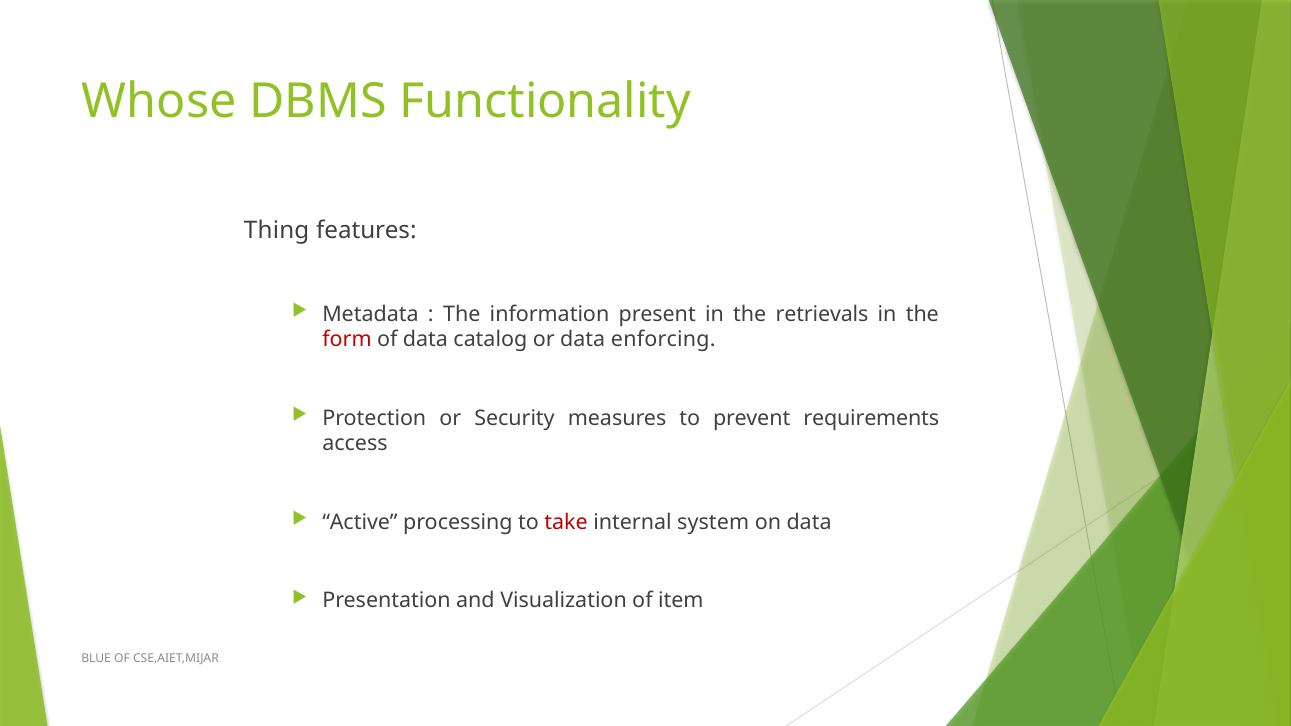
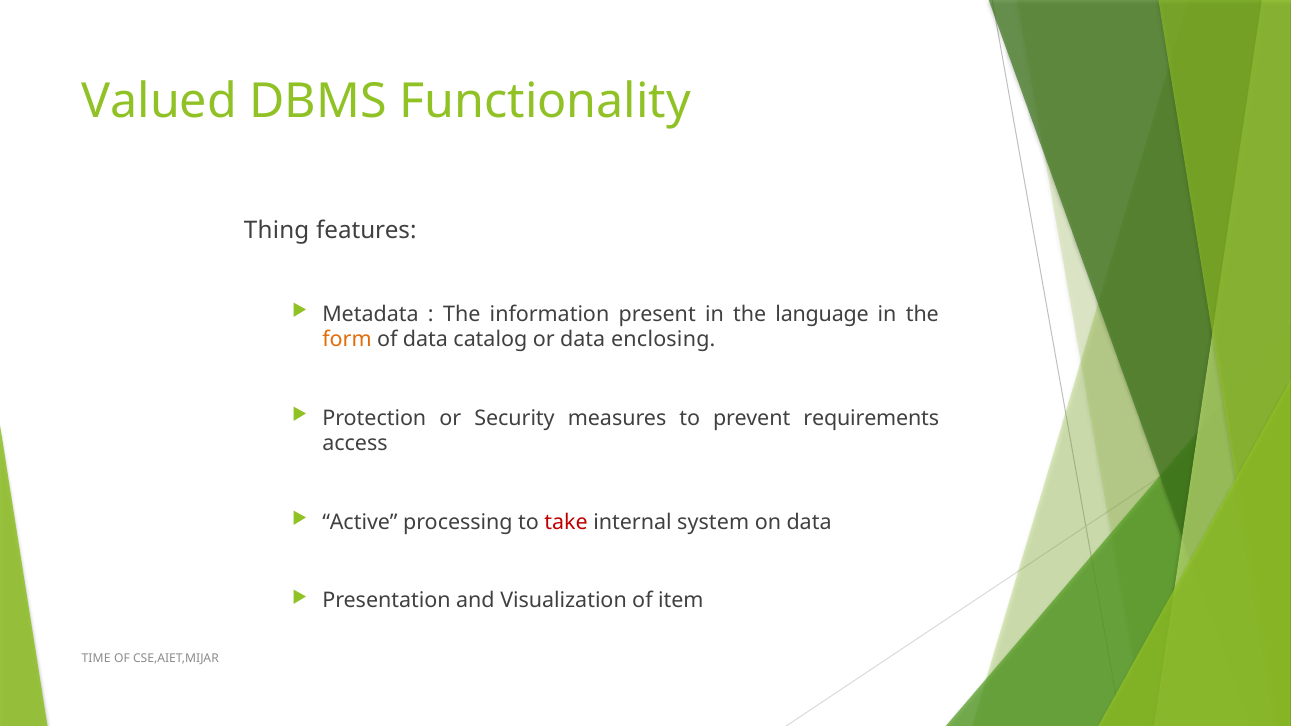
Whose: Whose -> Valued
retrievals: retrievals -> language
form colour: red -> orange
enforcing: enforcing -> enclosing
BLUE: BLUE -> TIME
